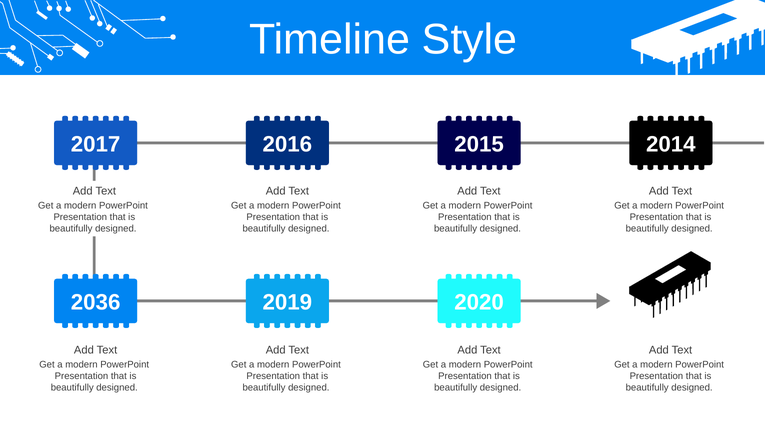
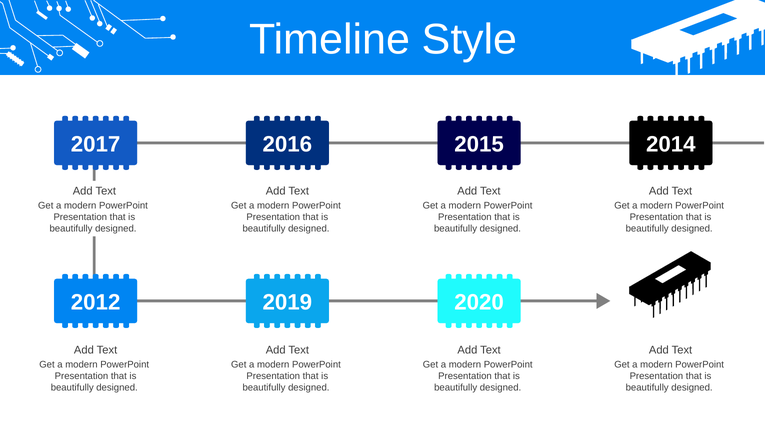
2036: 2036 -> 2012
